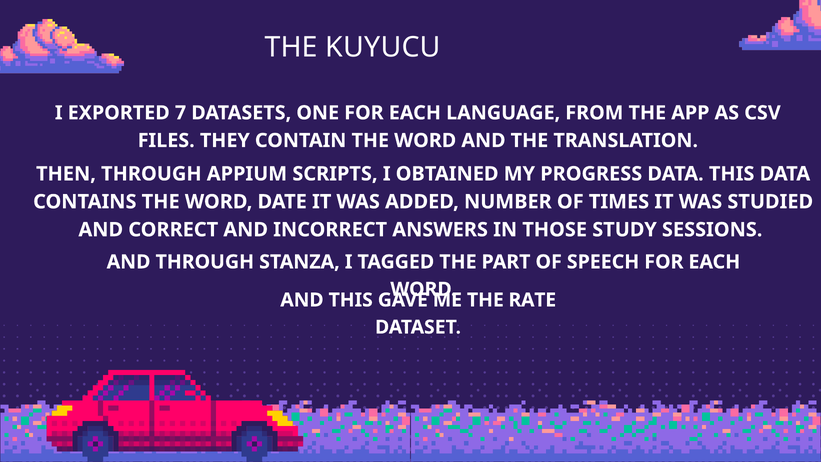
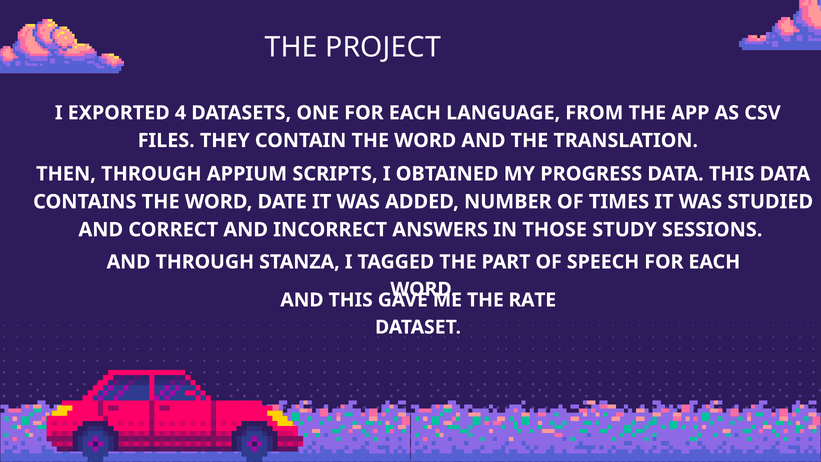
KUYUCU: KUYUCU -> PROJECT
7: 7 -> 4
